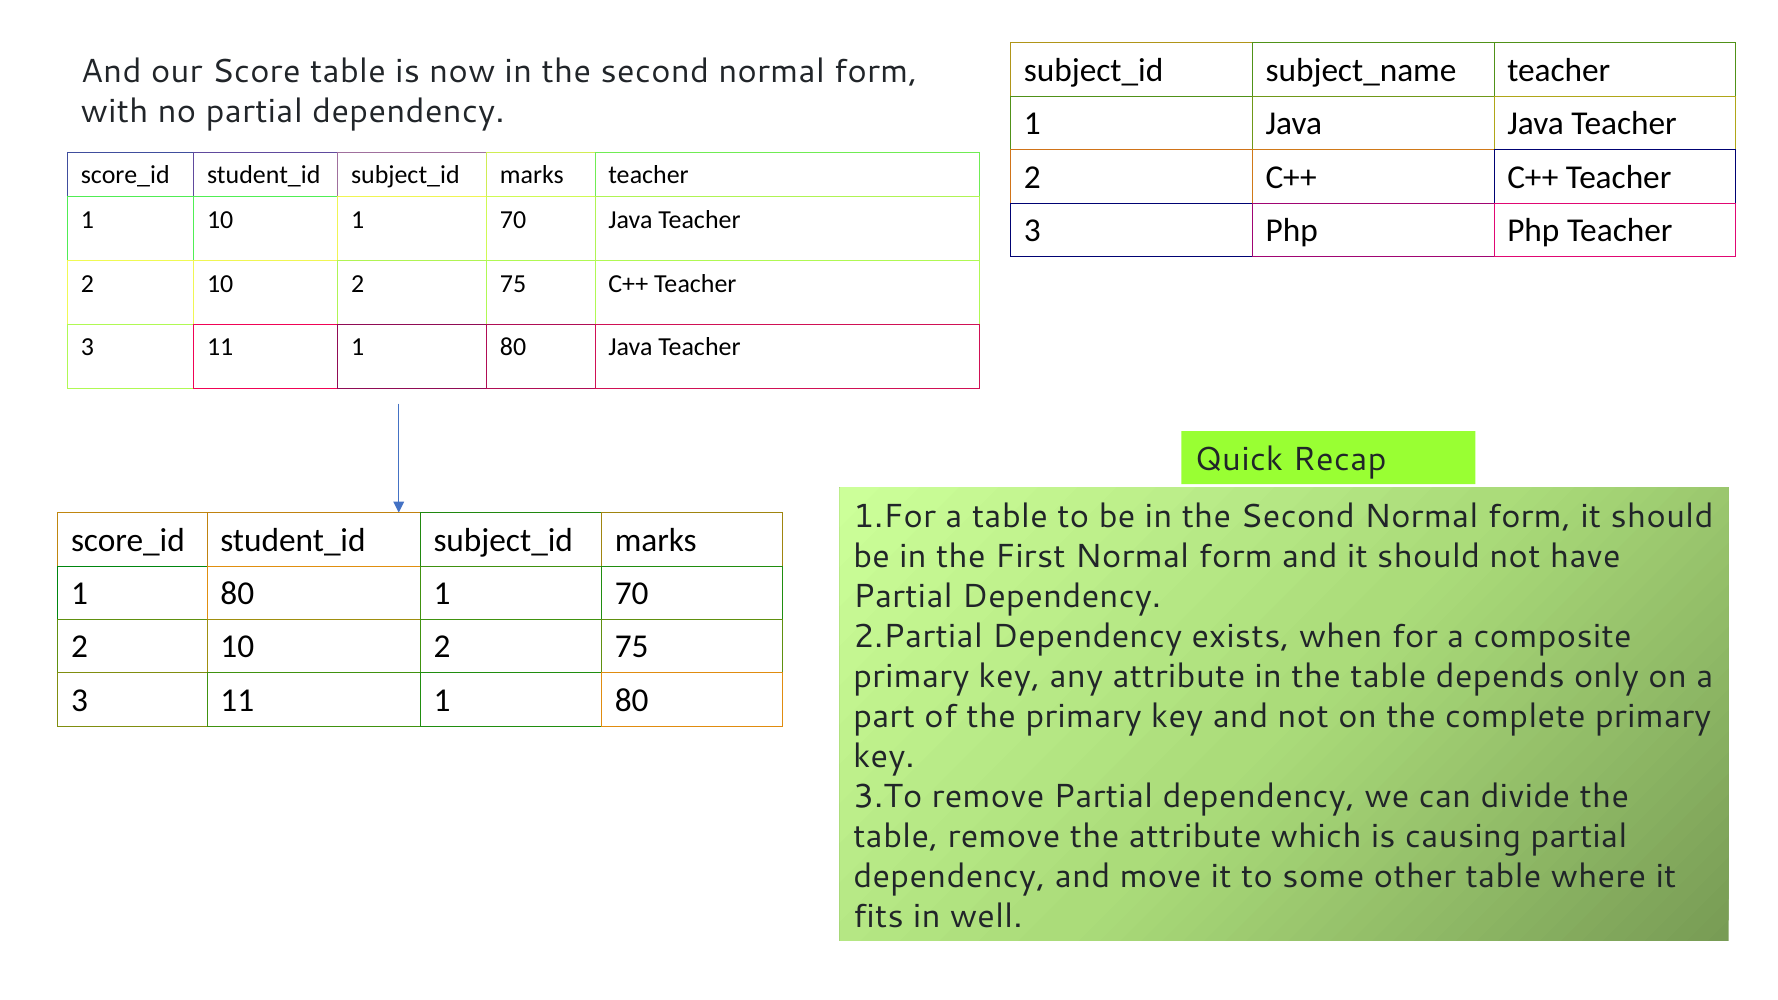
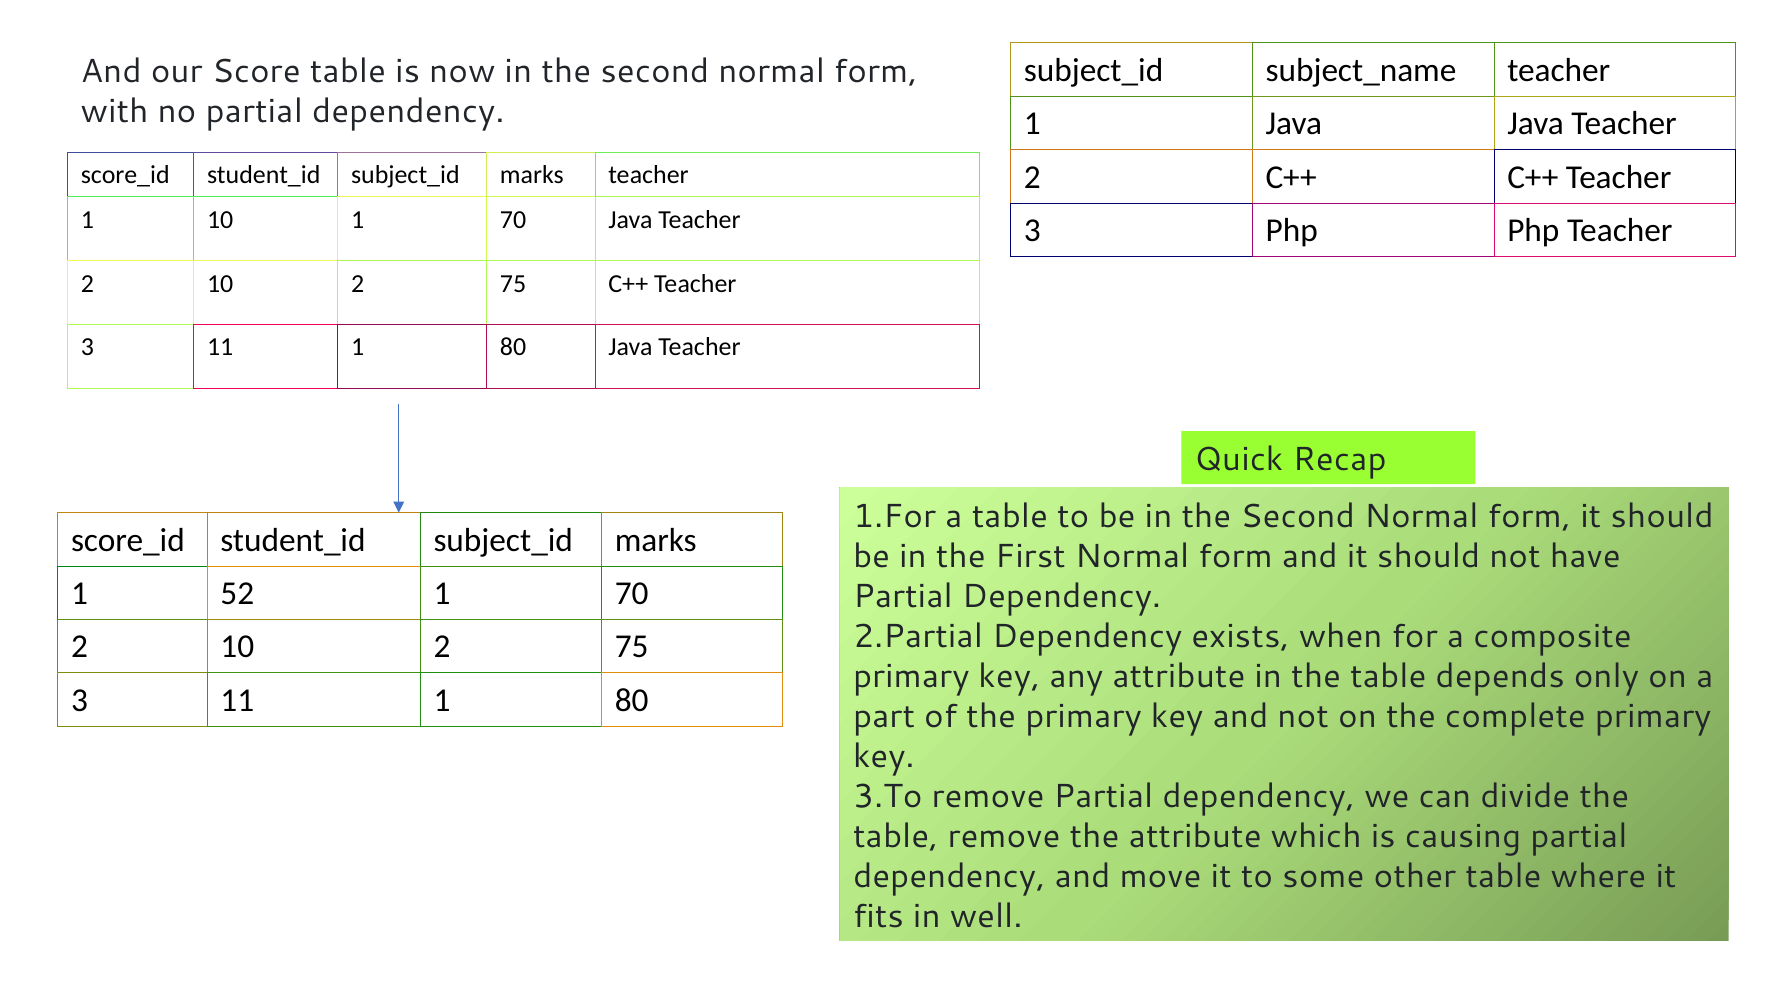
80 at (237, 593): 80 -> 52
